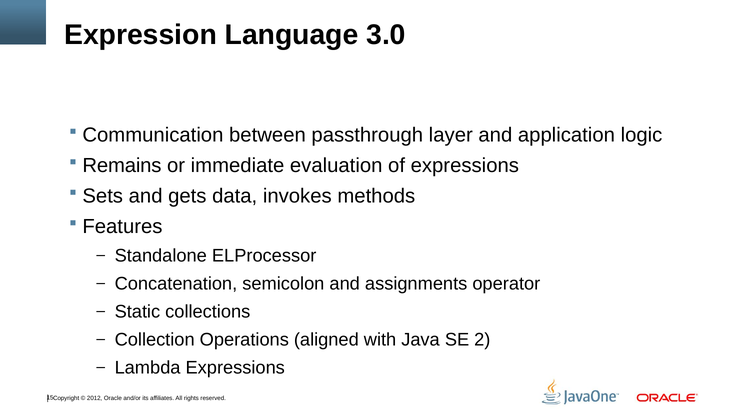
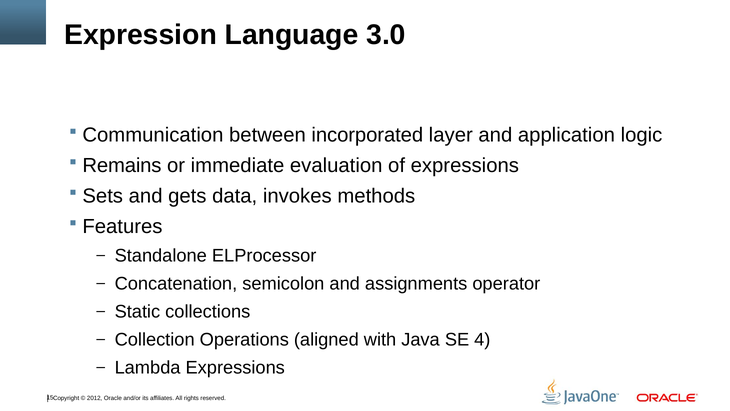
passthrough: passthrough -> incorporated
2: 2 -> 4
